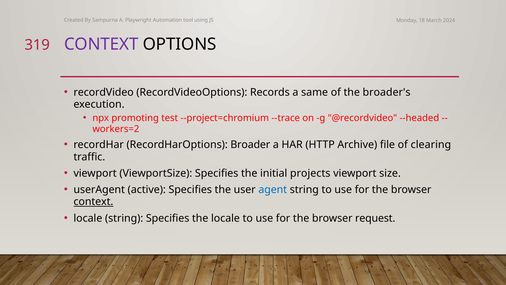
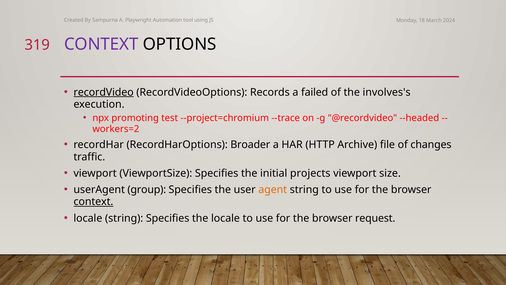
recordVideo underline: none -> present
same: same -> failed
broader's: broader's -> involves's
clearing: clearing -> changes
active: active -> group
agent colour: blue -> orange
